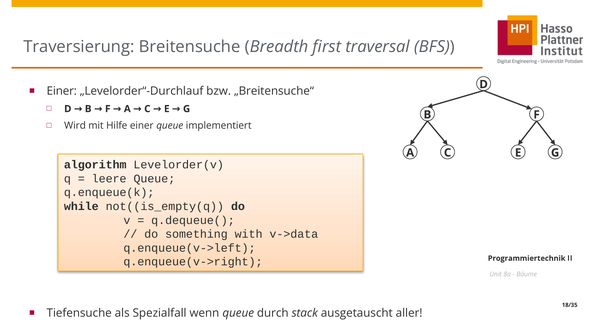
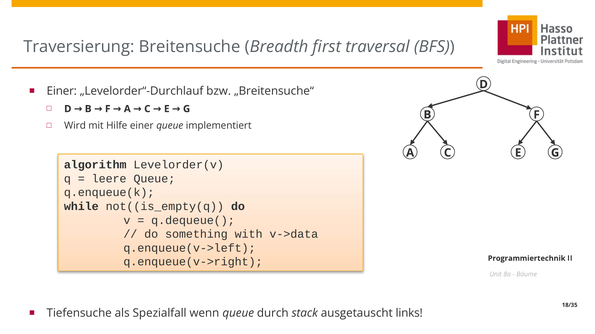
aller: aller -> links
